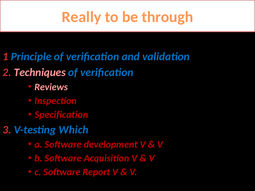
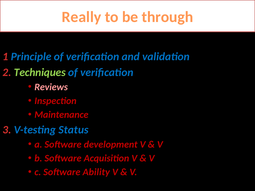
Techniques colour: pink -> light green
Specification: Specification -> Maintenance
Which: Which -> Status
Report: Report -> Ability
